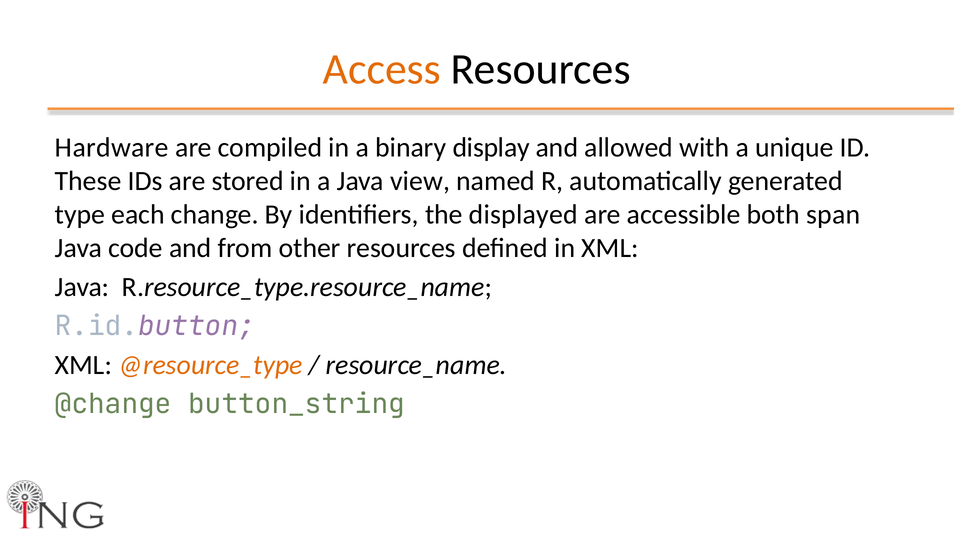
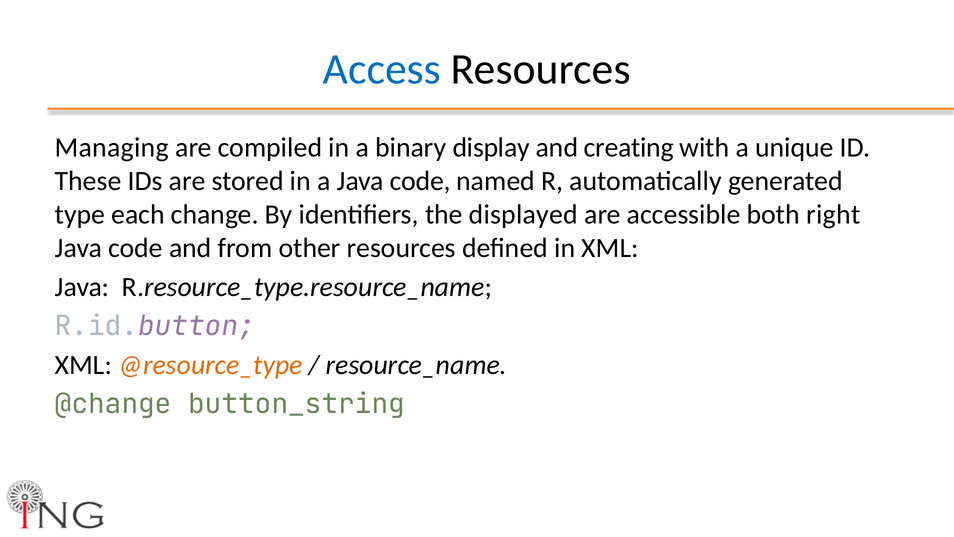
Access colour: orange -> blue
Hardware: Hardware -> Managing
allowed: allowed -> creating
a Java view: view -> code
span: span -> right
